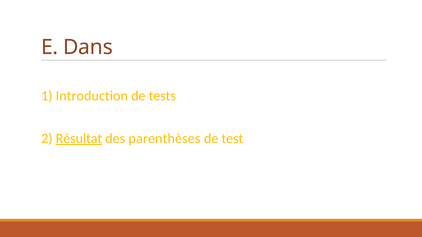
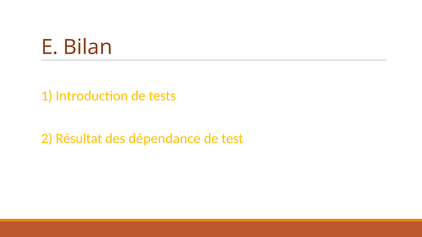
Dans: Dans -> Bilan
Résultat underline: present -> none
parenthèses: parenthèses -> dépendance
